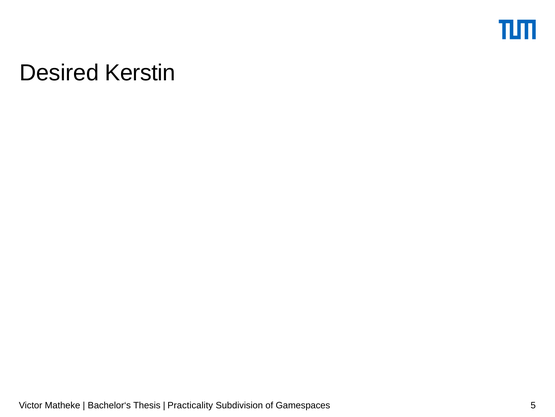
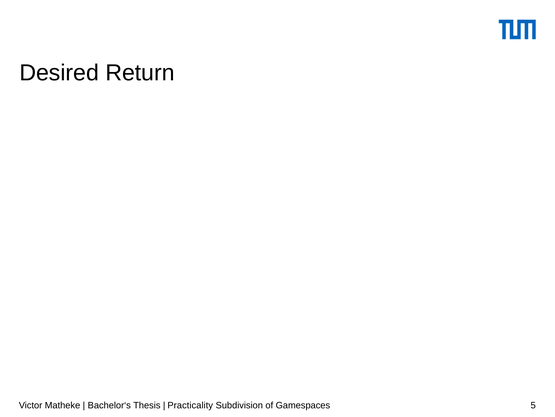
Kerstin: Kerstin -> Return
